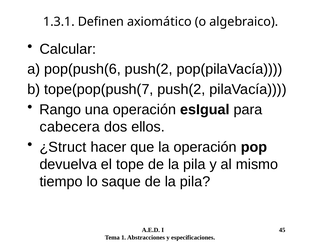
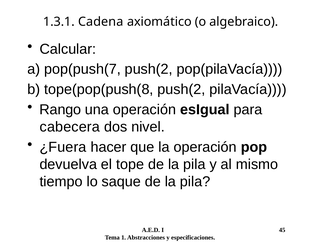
Definen: Definen -> Cadena
pop(push(6: pop(push(6 -> pop(push(7
tope(pop(push(7: tope(pop(push(7 -> tope(pop(push(8
ellos: ellos -> nivel
¿Struct: ¿Struct -> ¿Fuera
